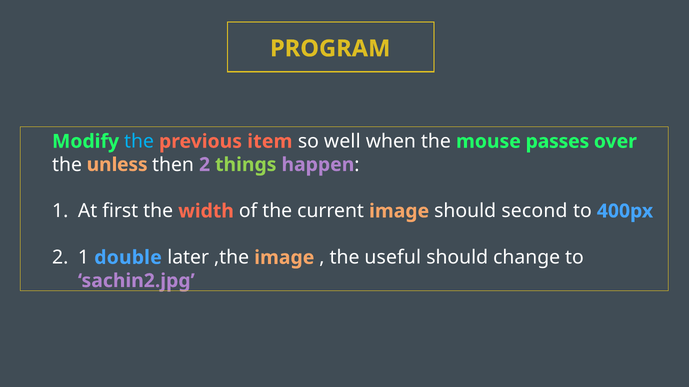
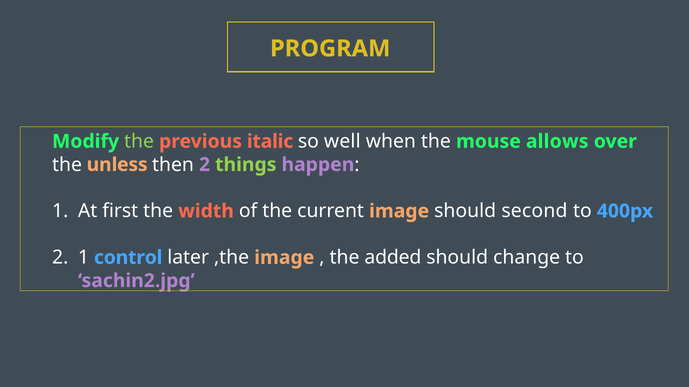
the at (139, 142) colour: light blue -> light green
item: item -> italic
passes: passes -> allows
double: double -> control
useful: useful -> added
